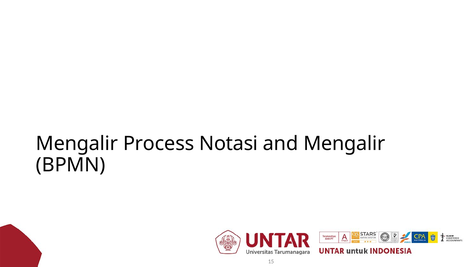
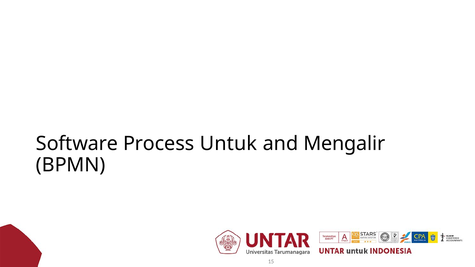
Mengalir at (77, 144): Mengalir -> Software
Notasi: Notasi -> Untuk
